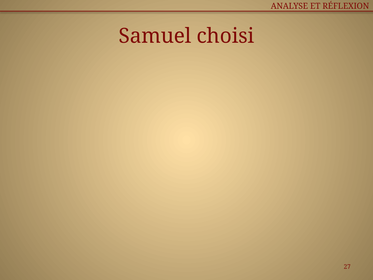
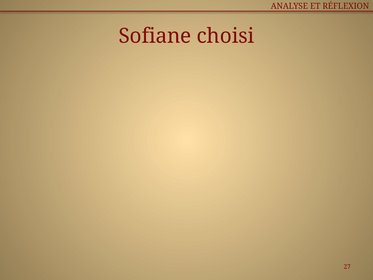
Samuel: Samuel -> Sofiane
